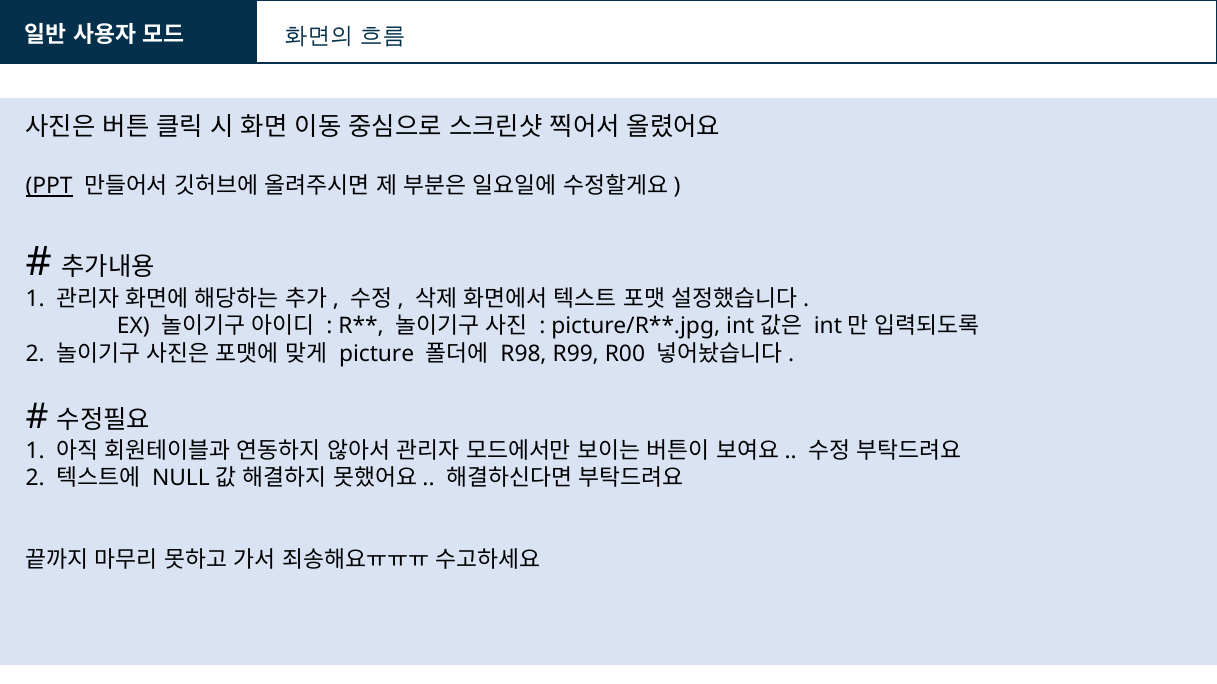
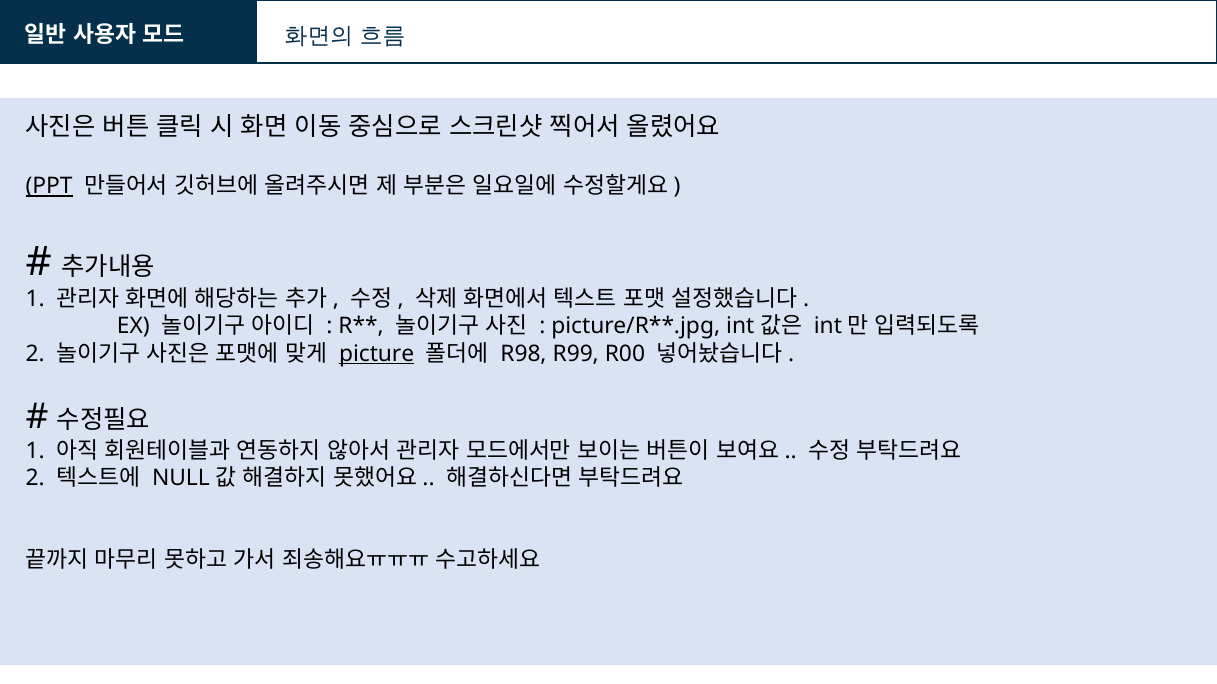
picture underline: none -> present
